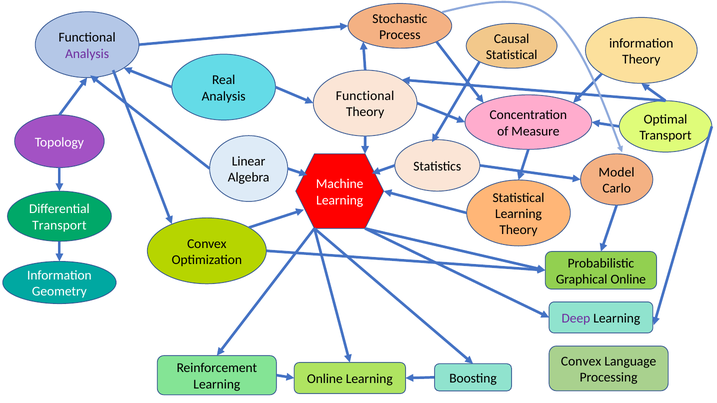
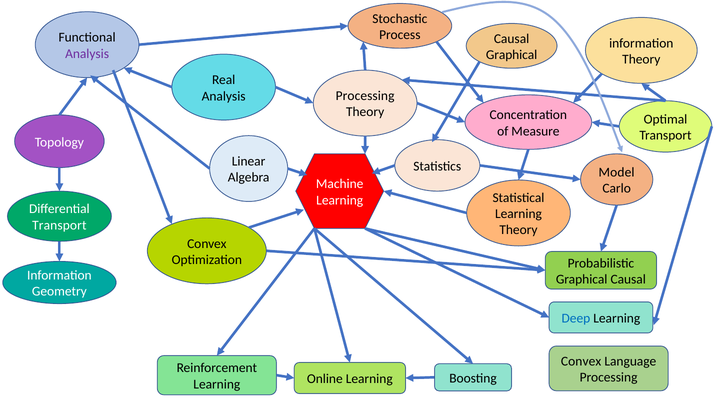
Statistical at (512, 55): Statistical -> Graphical
Functional at (365, 96): Functional -> Processing
Graphical Online: Online -> Causal
Deep colour: purple -> blue
